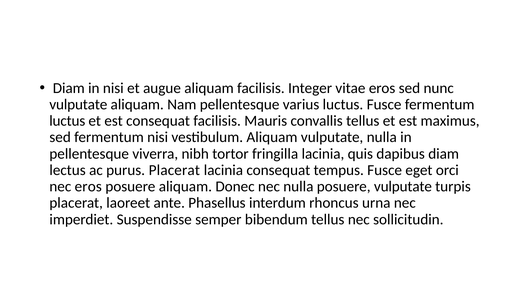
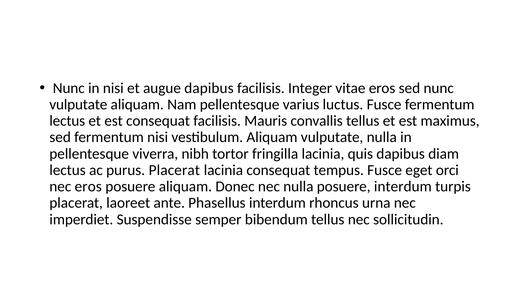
Diam at (69, 88): Diam -> Nunc
augue aliquam: aliquam -> dapibus
luctus at (67, 121): luctus -> lectus
posuere vulputate: vulputate -> interdum
